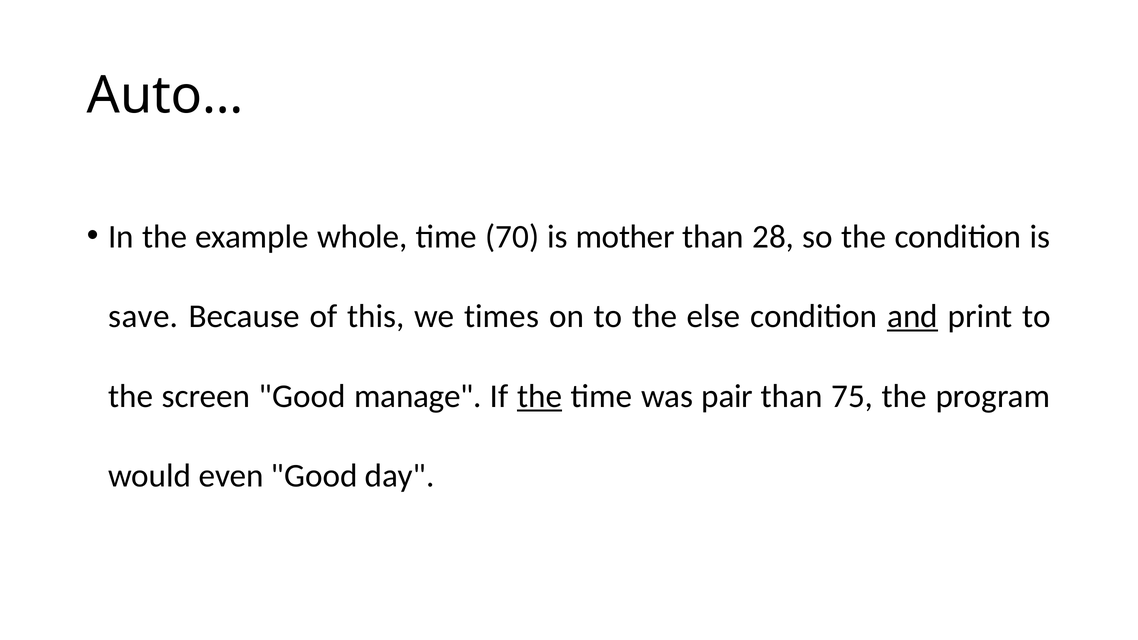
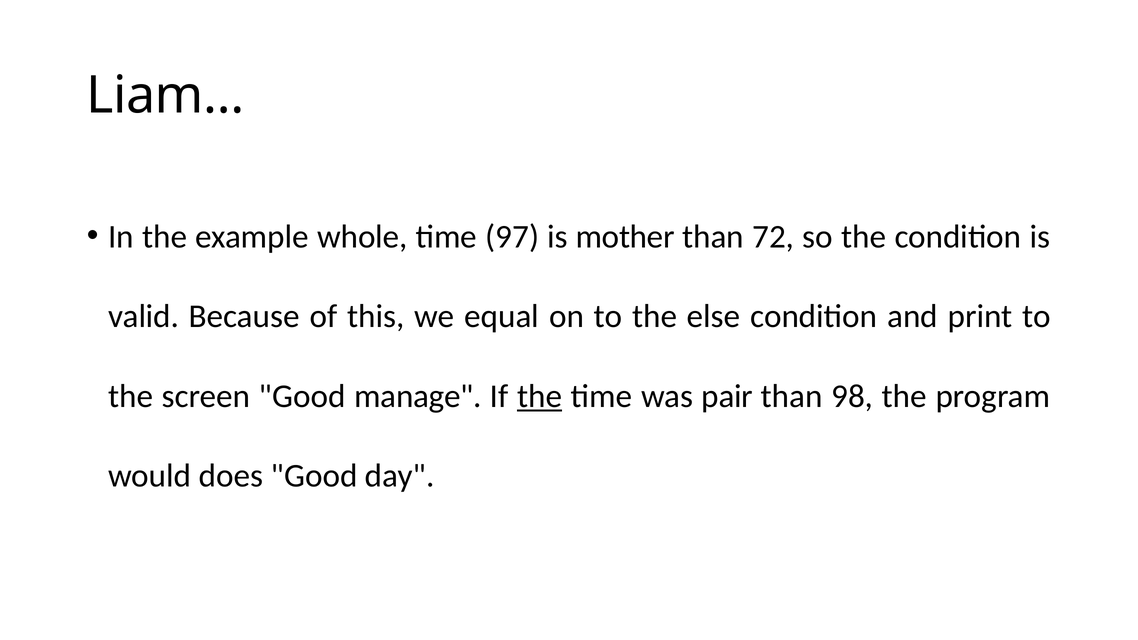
Auto…: Auto… -> Liam…
70: 70 -> 97
28: 28 -> 72
save: save -> valid
times: times -> equal
and underline: present -> none
75: 75 -> 98
even: even -> does
